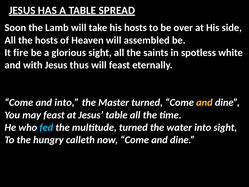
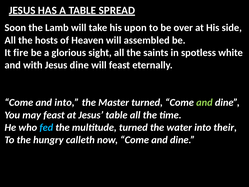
his hosts: hosts -> upon
Jesus thus: thus -> dine
and at (204, 102) colour: yellow -> light green
into sight: sight -> their
